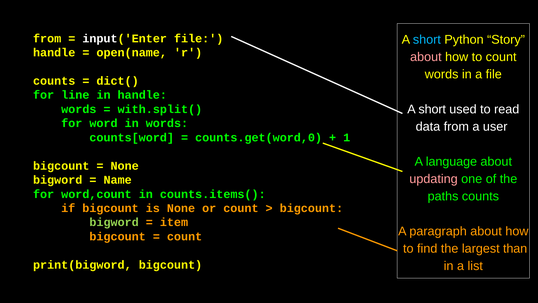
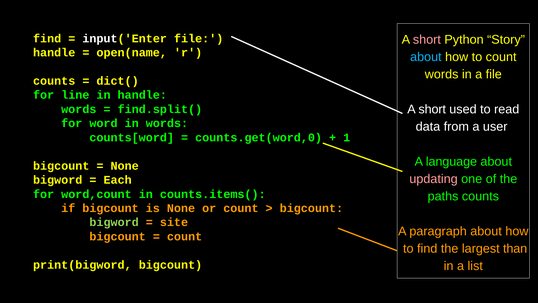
short at (427, 40) colour: light blue -> pink
from at (47, 38): from -> find
about at (426, 57) colour: pink -> light blue
with.split(: with.split( -> find.split(
Name: Name -> Each
item: item -> site
